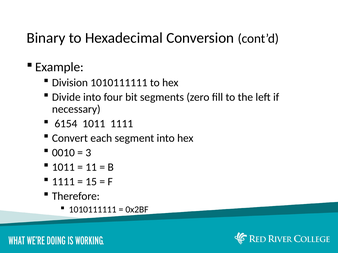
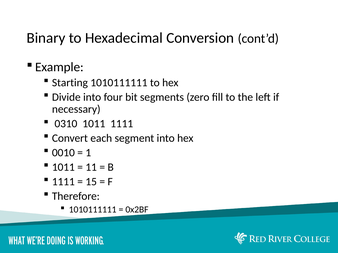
Division: Division -> Starting
6154: 6154 -> 0310
3: 3 -> 1
